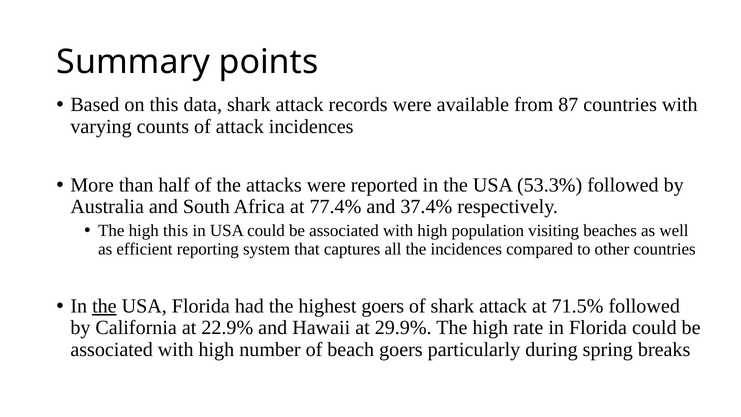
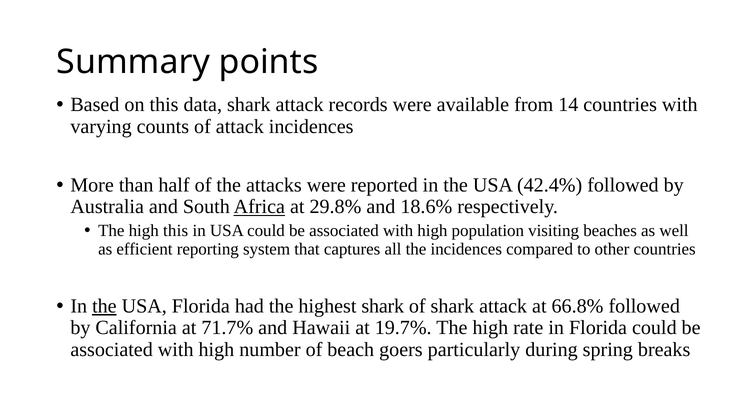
87: 87 -> 14
53.3%: 53.3% -> 42.4%
Africa underline: none -> present
77.4%: 77.4% -> 29.8%
37.4%: 37.4% -> 18.6%
highest goers: goers -> shark
71.5%: 71.5% -> 66.8%
22.9%: 22.9% -> 71.7%
29.9%: 29.9% -> 19.7%
